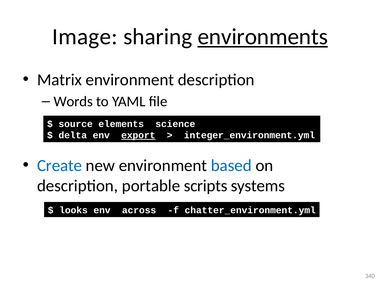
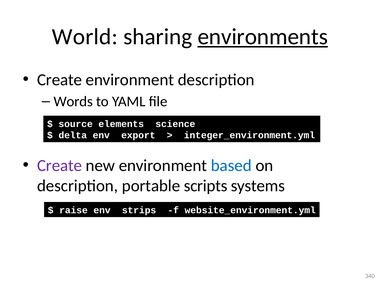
Image: Image -> World
Matrix at (60, 80): Matrix -> Create
export underline: present -> none
Create at (60, 165) colour: blue -> purple
looks: looks -> raise
across: across -> strips
chatter_environment.yml: chatter_environment.yml -> website_environment.yml
